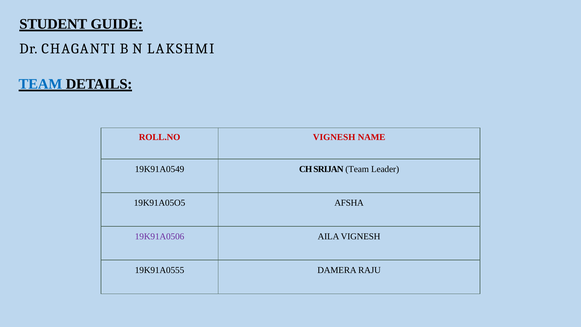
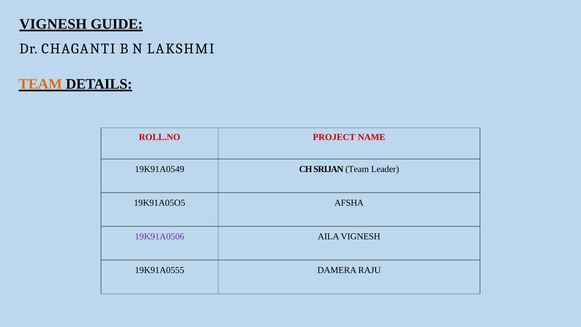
STUDENT at (53, 24): STUDENT -> VIGNESH
TEAM at (40, 84) colour: blue -> orange
ROLL.NO VIGNESH: VIGNESH -> PROJECT
